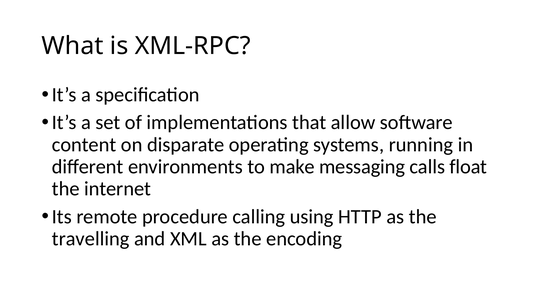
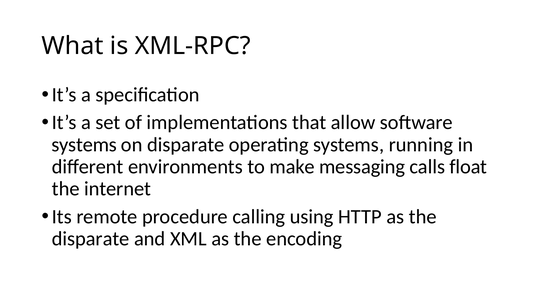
content at (84, 145): content -> systems
travelling at (91, 239): travelling -> disparate
